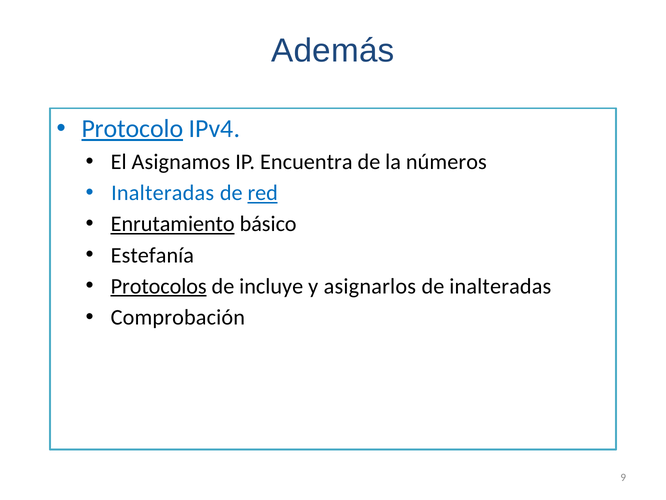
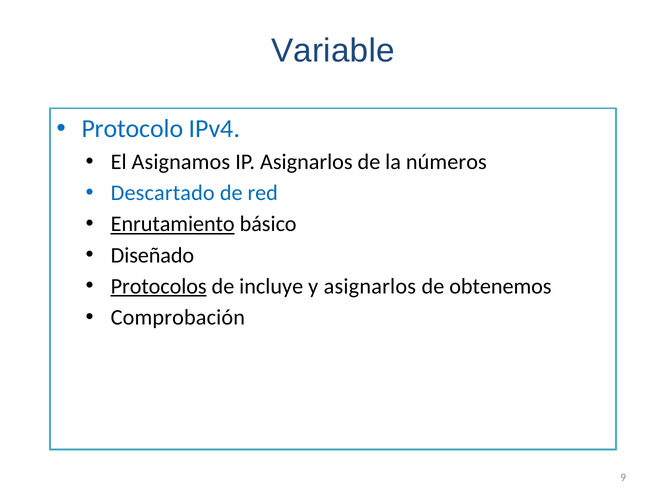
Además: Además -> Variable
Protocolo underline: present -> none
IP Encuentra: Encuentra -> Asignarlos
Inalteradas at (163, 193): Inalteradas -> Descartado
red underline: present -> none
Estefanía: Estefanía -> Diseñado
de inalteradas: inalteradas -> obtenemos
